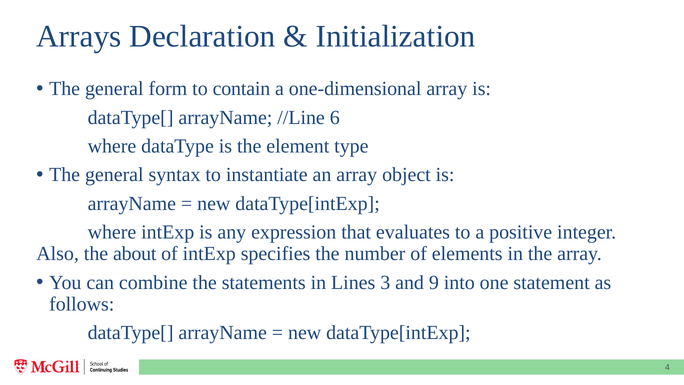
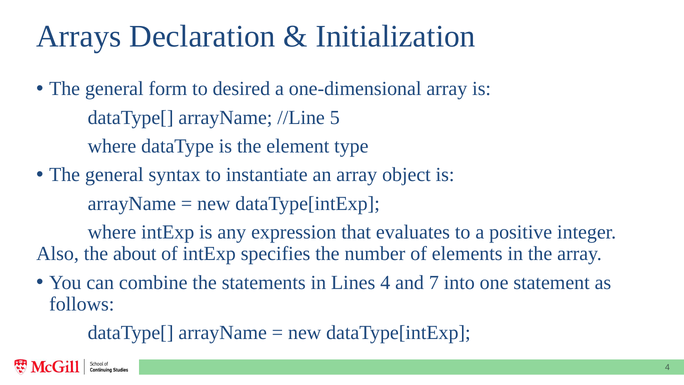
contain: contain -> desired
6: 6 -> 5
Lines 3: 3 -> 4
9: 9 -> 7
